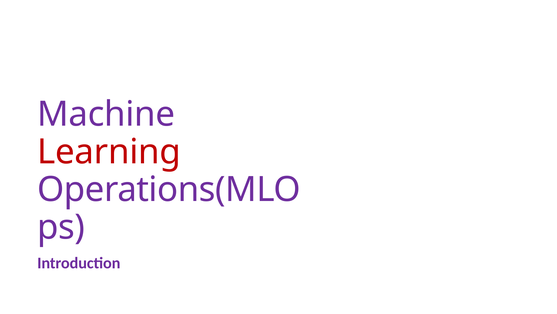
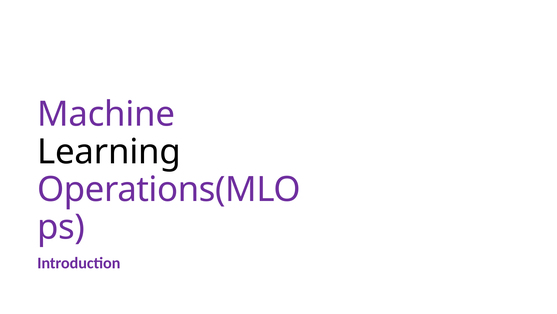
Learning colour: red -> black
